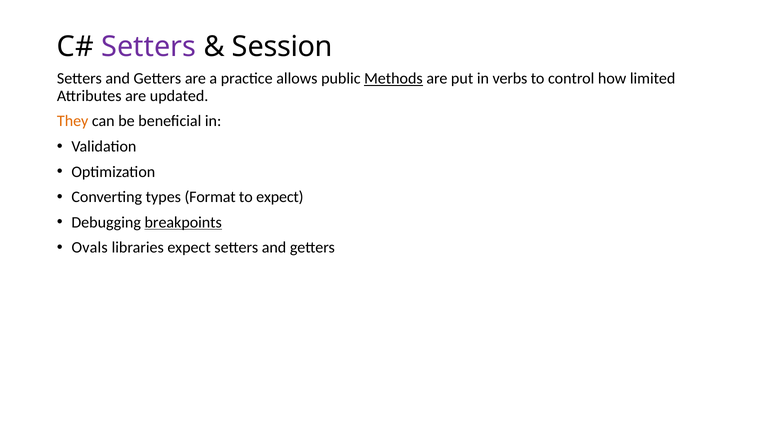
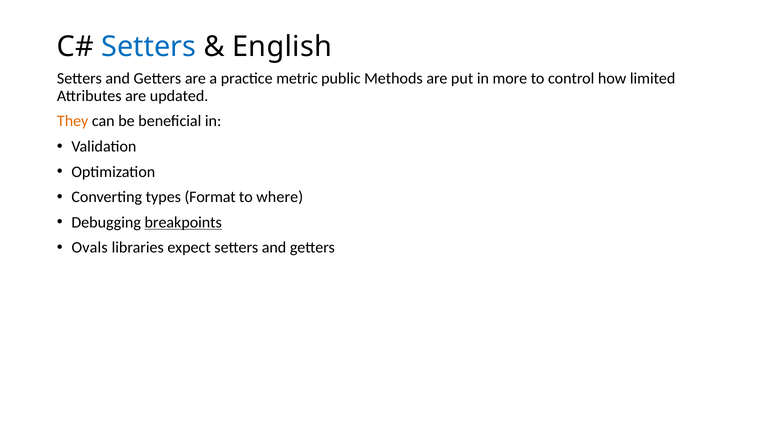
Setters at (149, 47) colour: purple -> blue
Session: Session -> English
allows: allows -> metric
Methods underline: present -> none
verbs: verbs -> more
to expect: expect -> where
